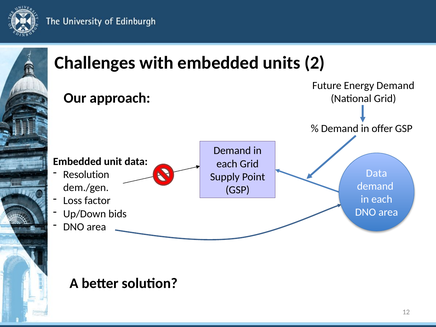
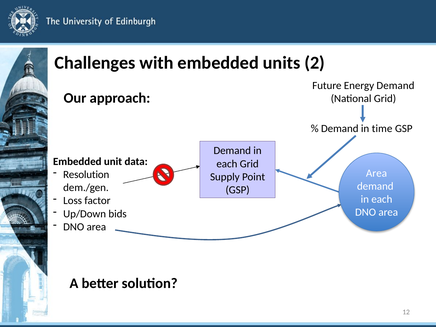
offer: offer -> time
Data at (377, 173): Data -> Area
